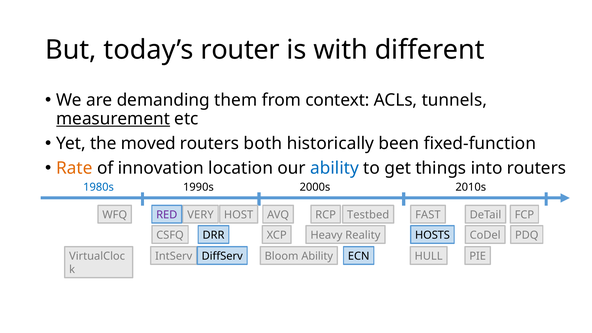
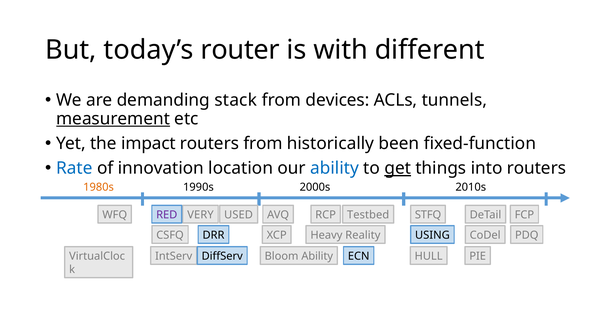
them: them -> stack
context: context -> devices
moved: moved -> impact
routers both: both -> from
Rate colour: orange -> blue
get underline: none -> present
1980s colour: blue -> orange
HOST: HOST -> USED
FAST: FAST -> STFQ
HOSTS: HOSTS -> USING
